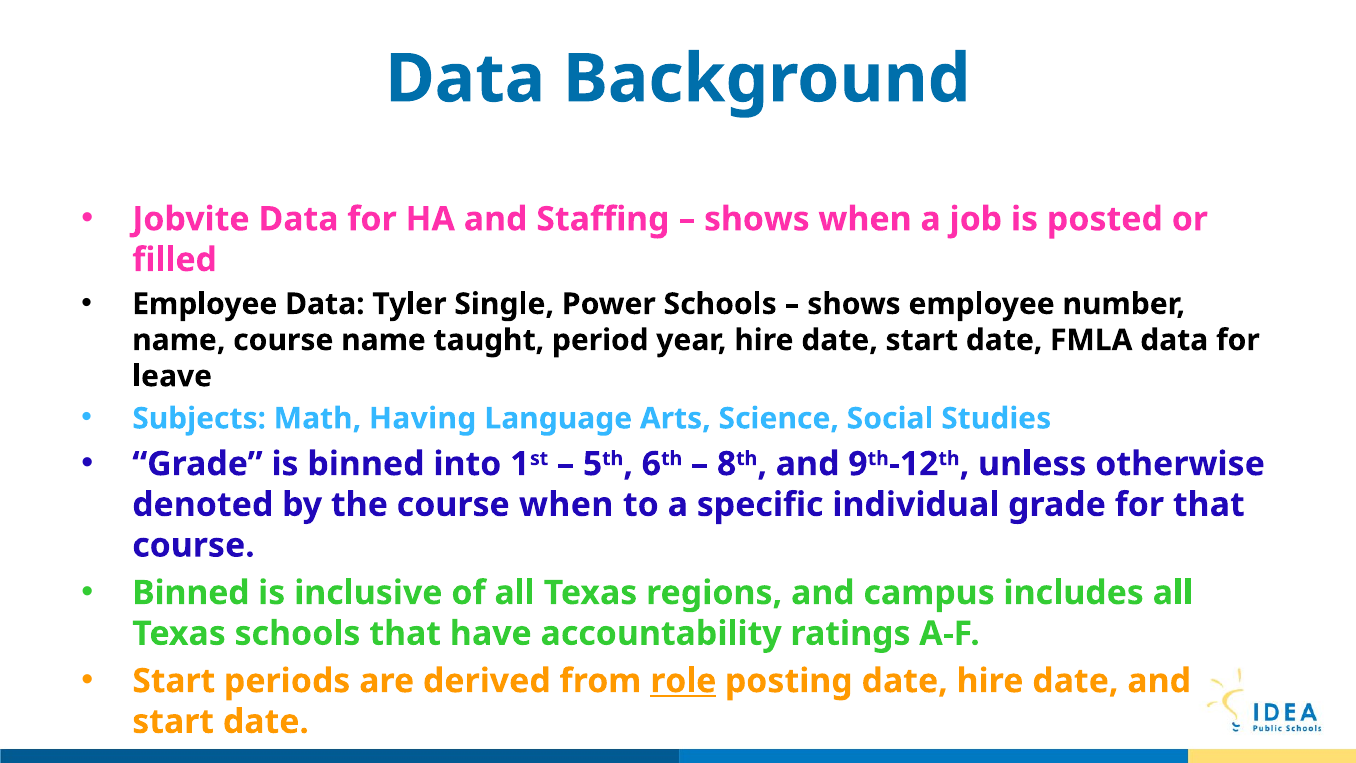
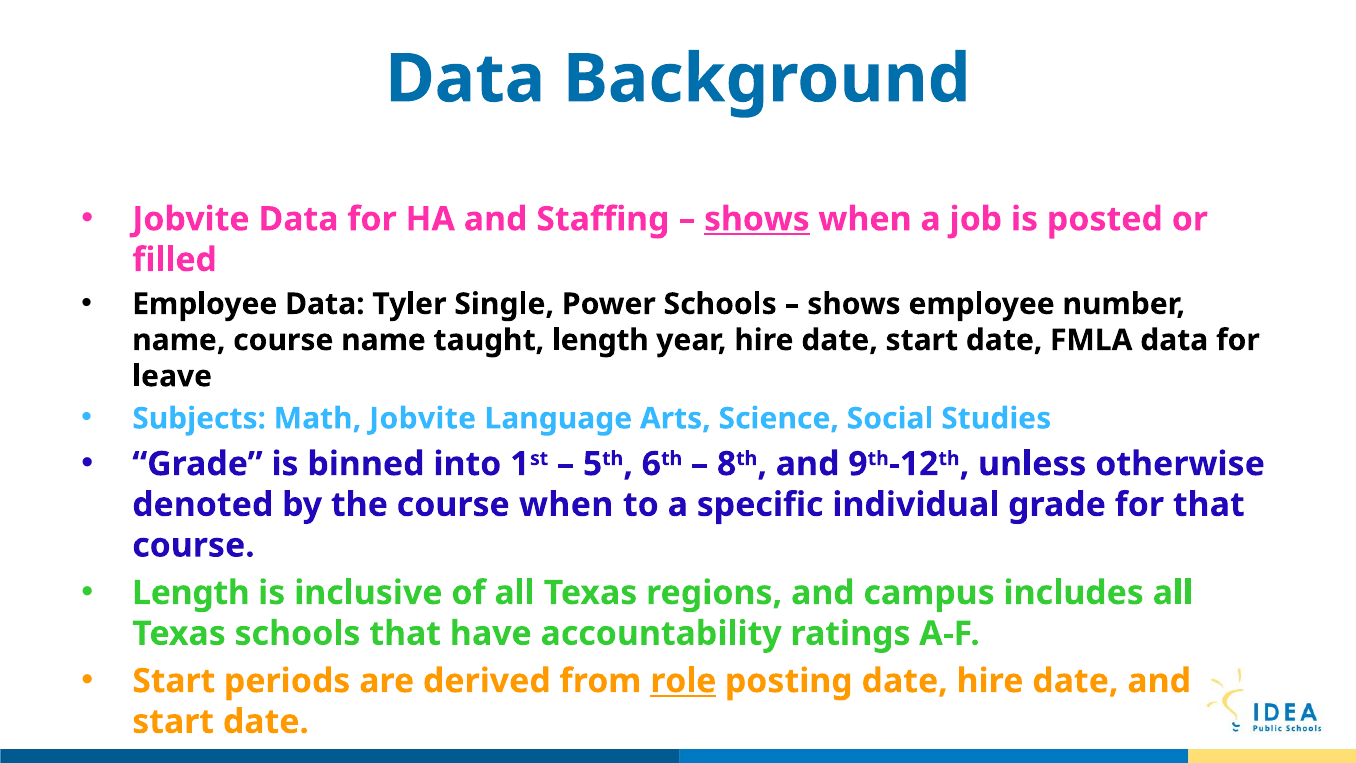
shows at (757, 219) underline: none -> present
taught period: period -> length
Math Having: Having -> Jobvite
Binned at (191, 593): Binned -> Length
